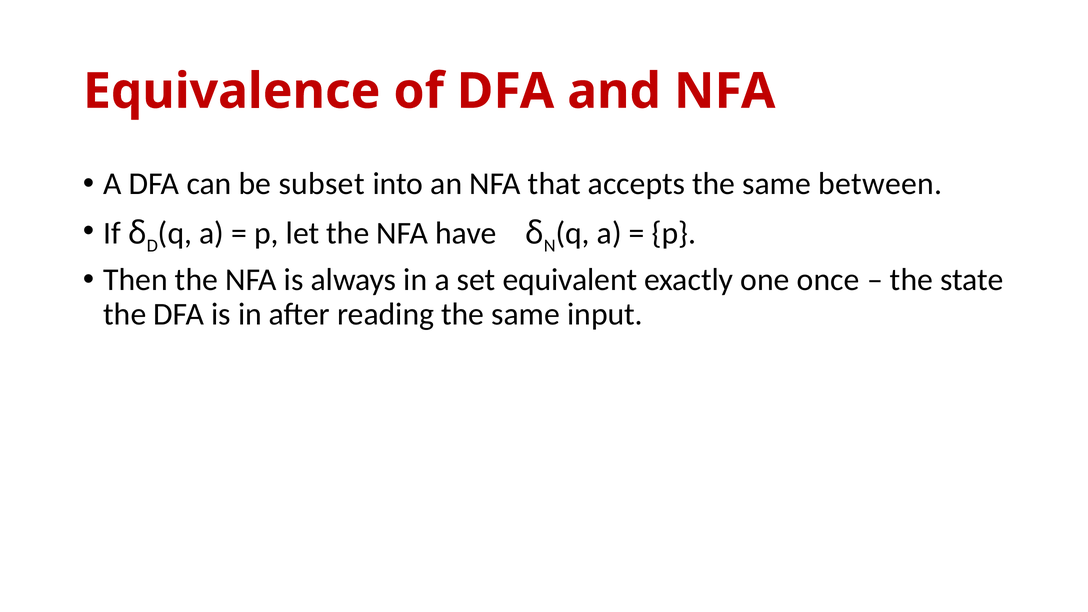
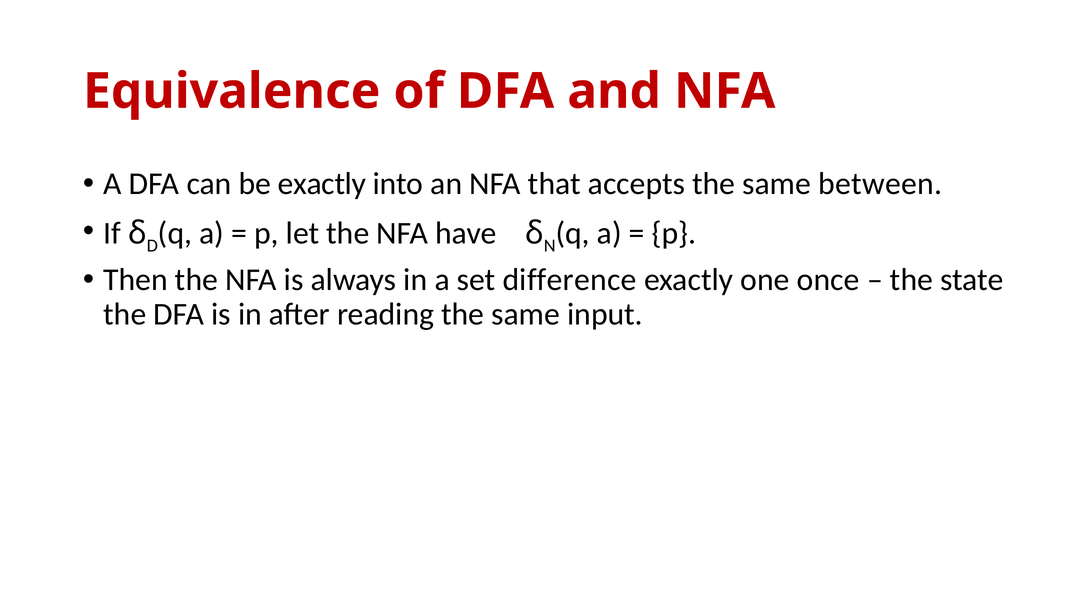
be subset: subset -> exactly
equivalent: equivalent -> difference
